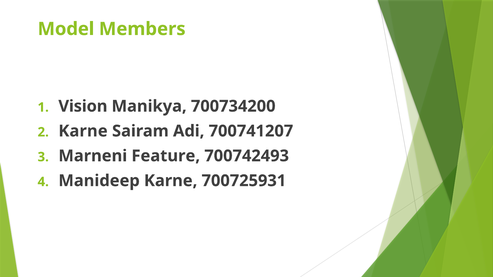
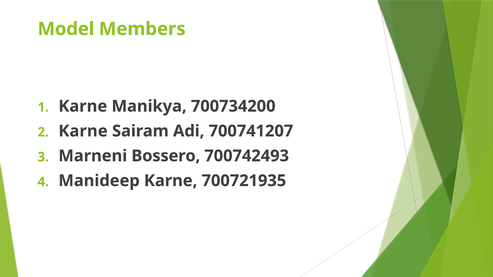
Vision at (83, 106): Vision -> Karne
Feature: Feature -> Bossero
700725931: 700725931 -> 700721935
